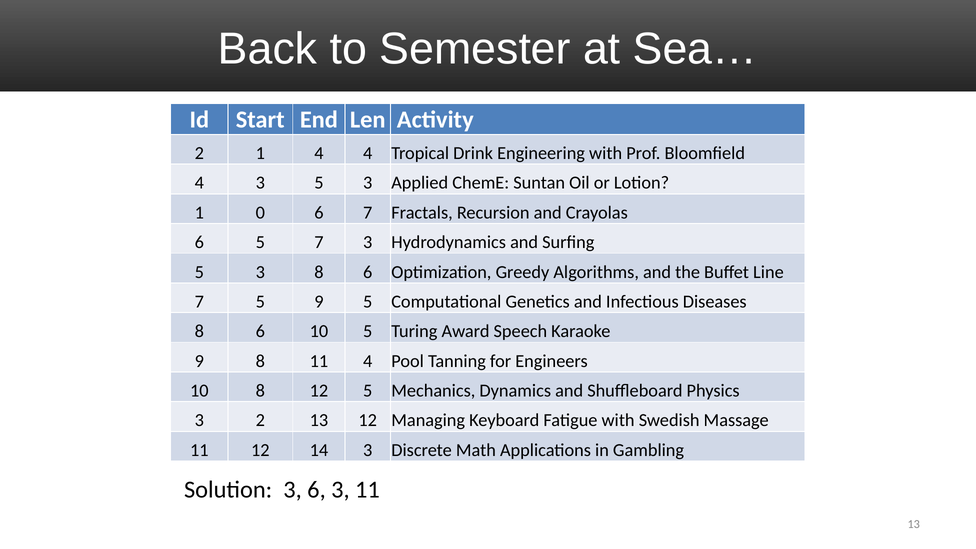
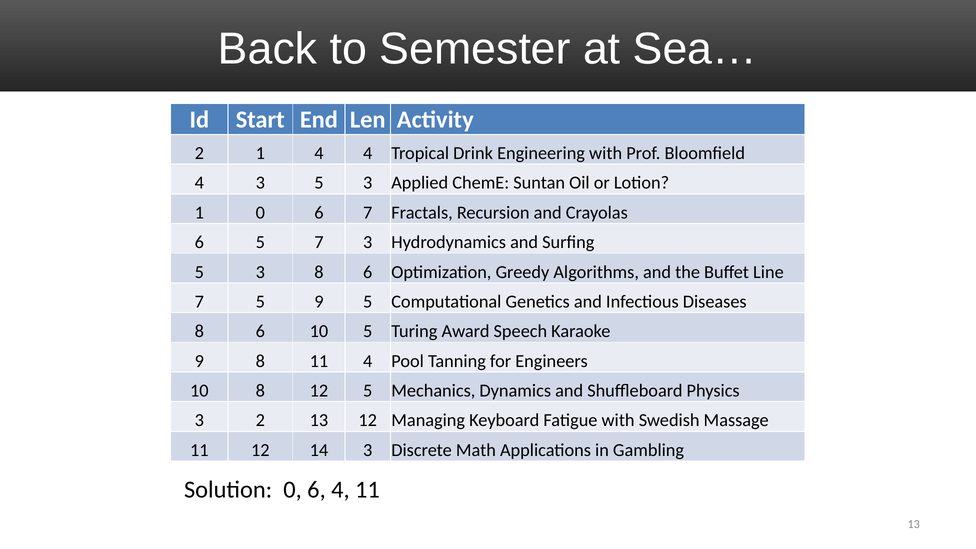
Solution 3: 3 -> 0
6 3: 3 -> 4
